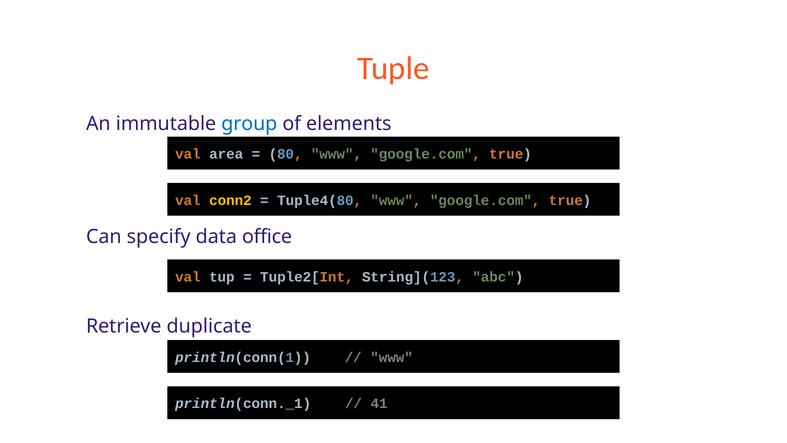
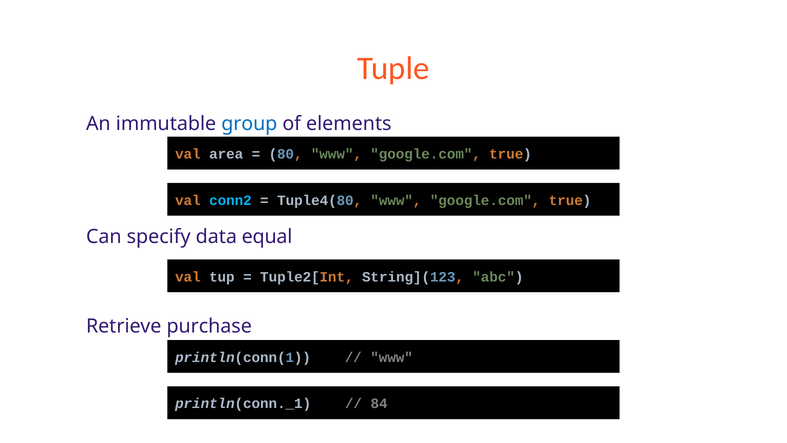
conn2 colour: yellow -> light blue
office: office -> equal
duplicate: duplicate -> purchase
41: 41 -> 84
